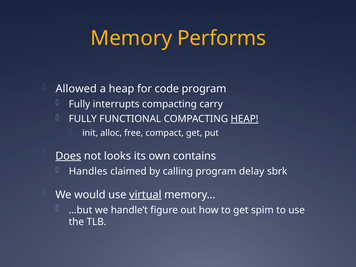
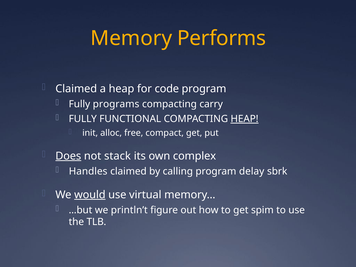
Allowed at (76, 89): Allowed -> Claimed
interrupts: interrupts -> programs
looks: looks -> stack
contains: contains -> complex
would underline: none -> present
virtual underline: present -> none
handle’t: handle’t -> println’t
